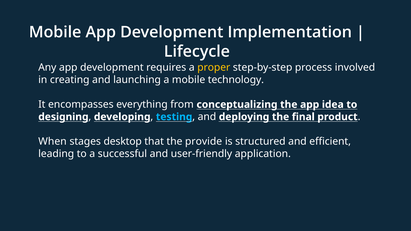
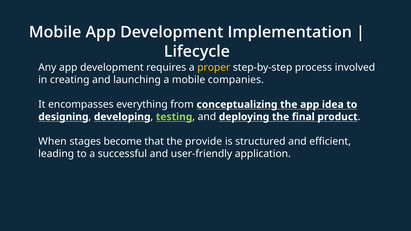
technology: technology -> companies
testing colour: light blue -> light green
desktop: desktop -> become
